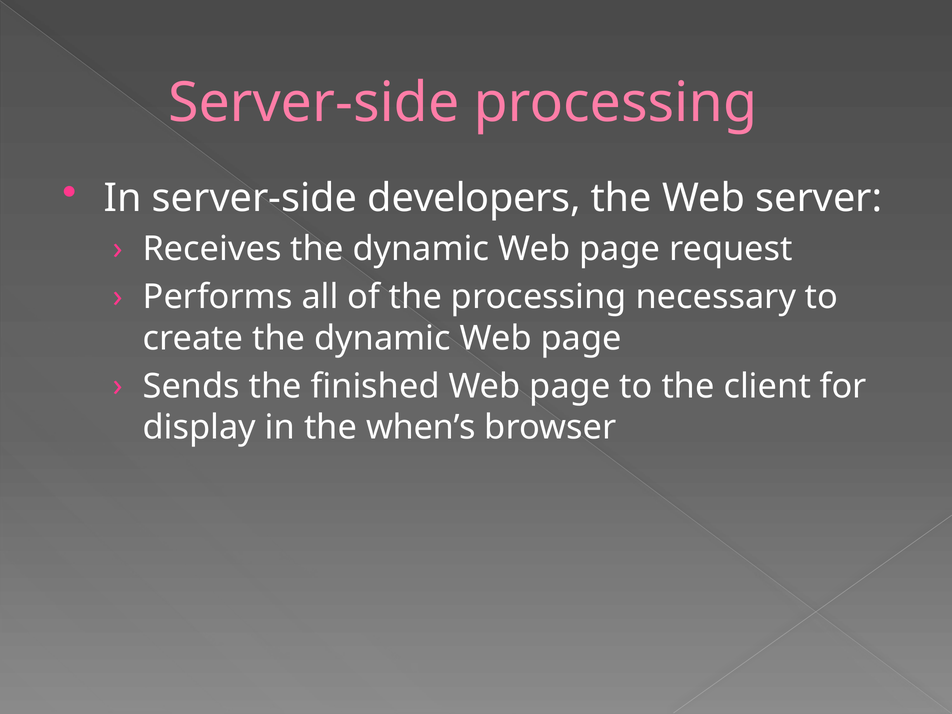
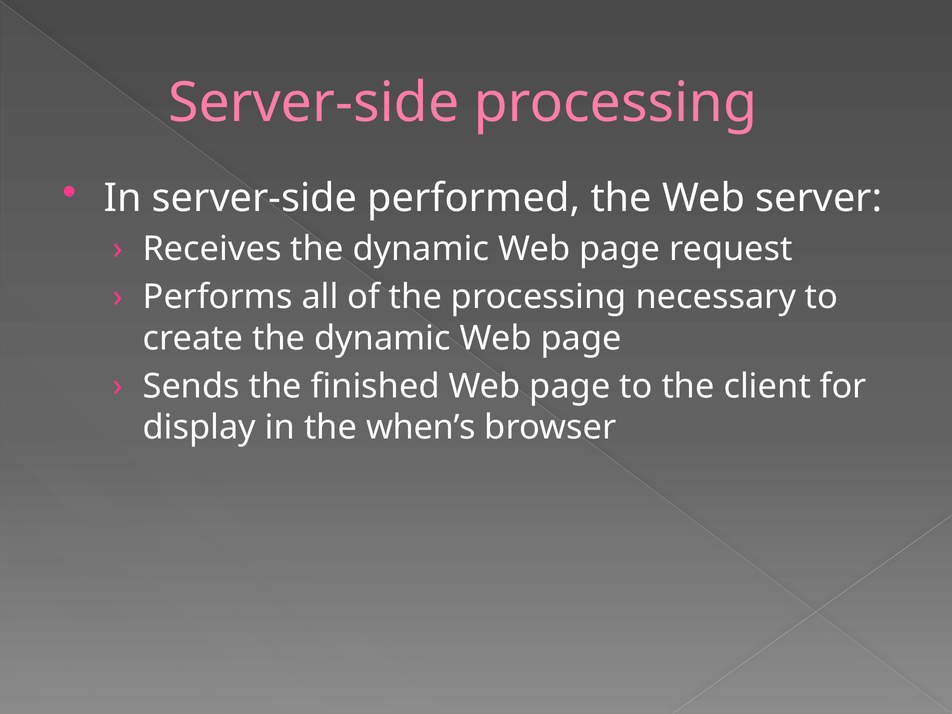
developers: developers -> performed
